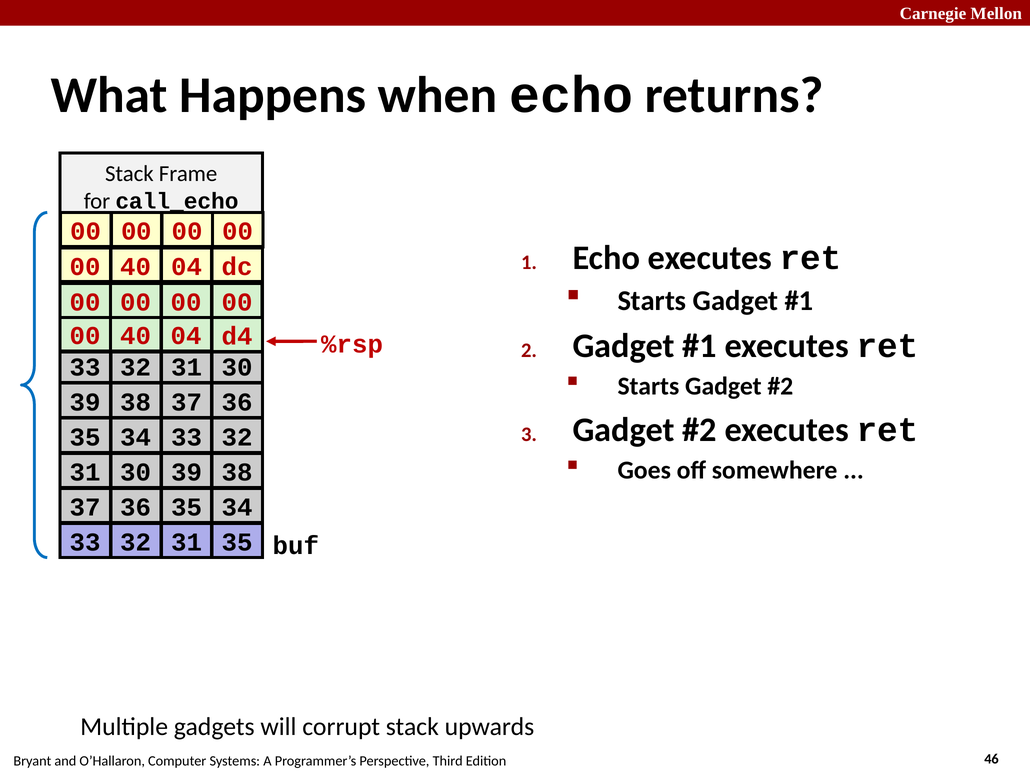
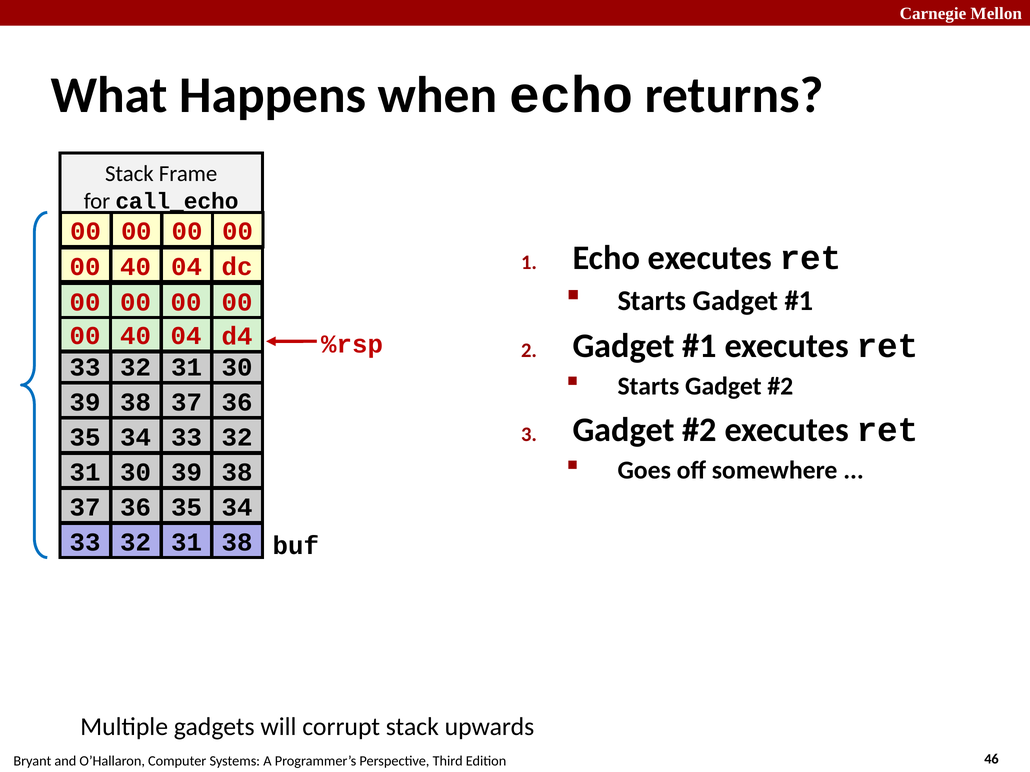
31 35: 35 -> 38
